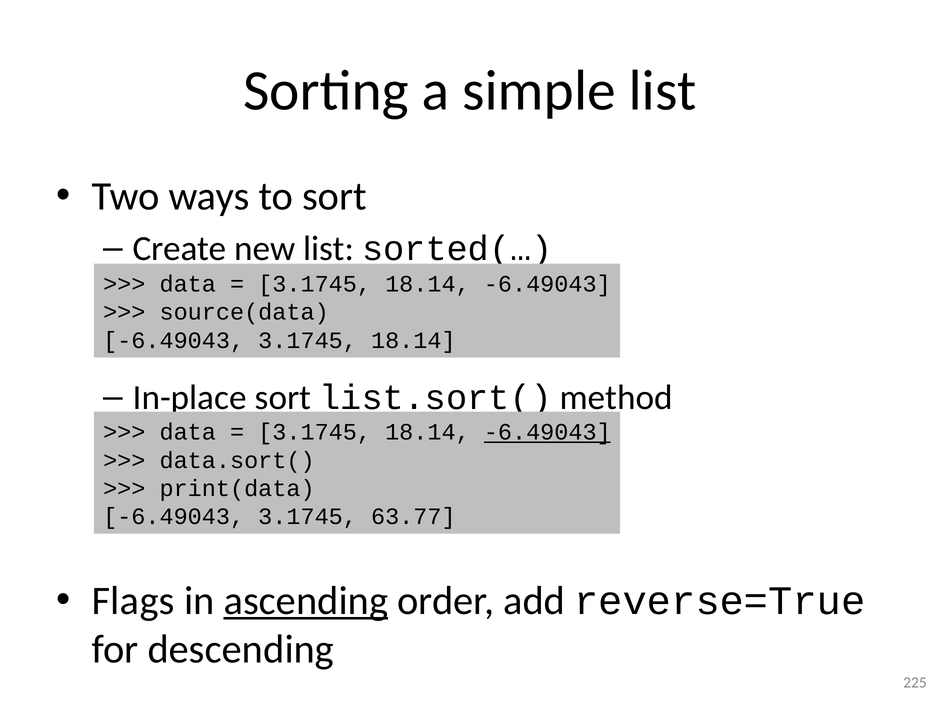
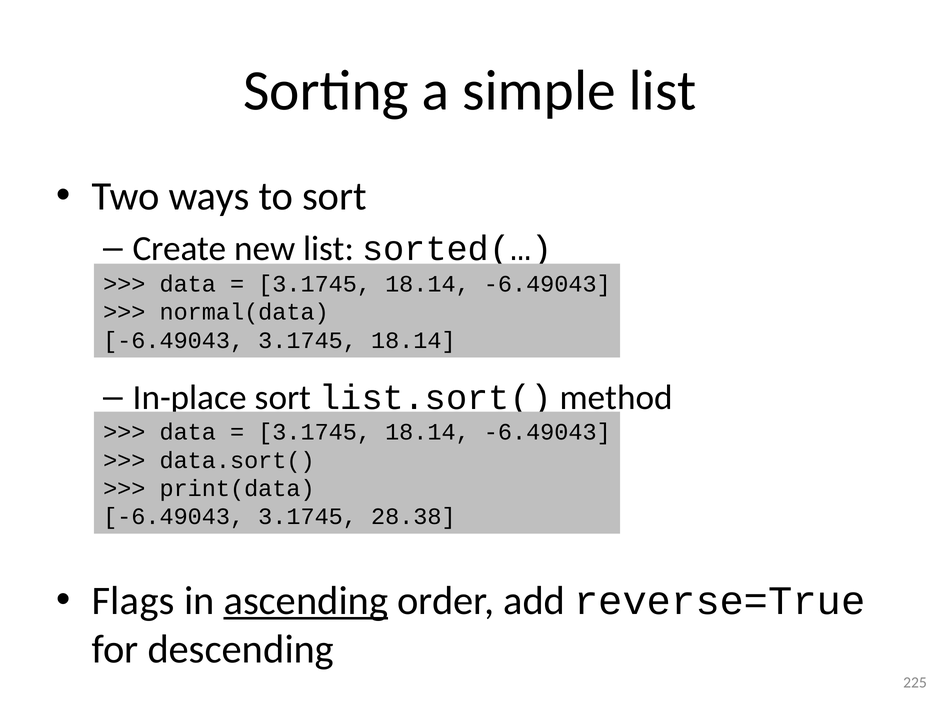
source(data: source(data -> normal(data
-6.49043 at (547, 432) underline: present -> none
63.77: 63.77 -> 28.38
